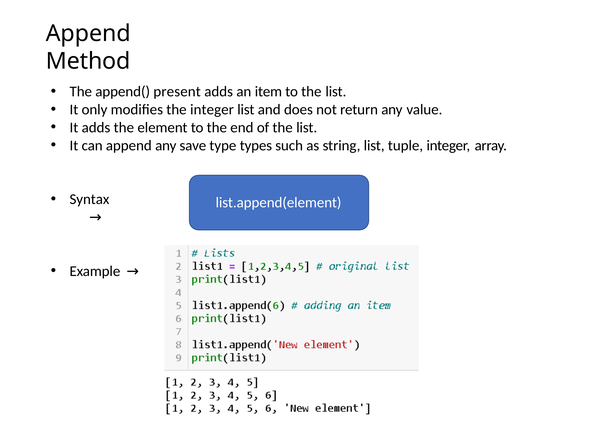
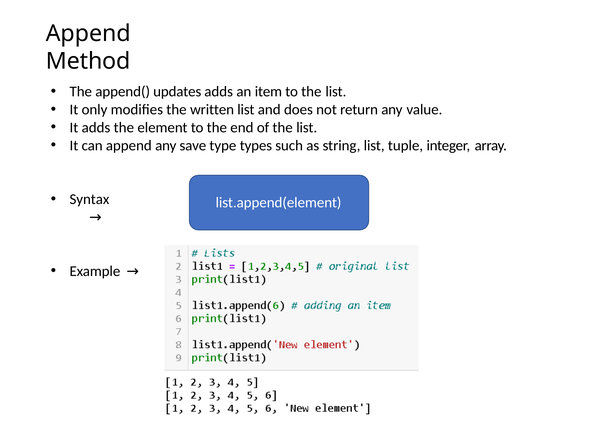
present: present -> updates
the integer: integer -> written
